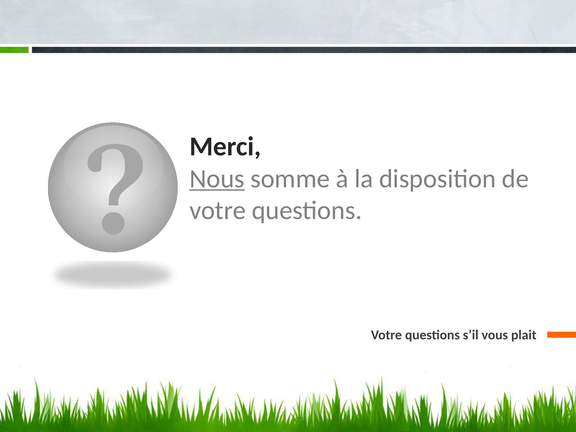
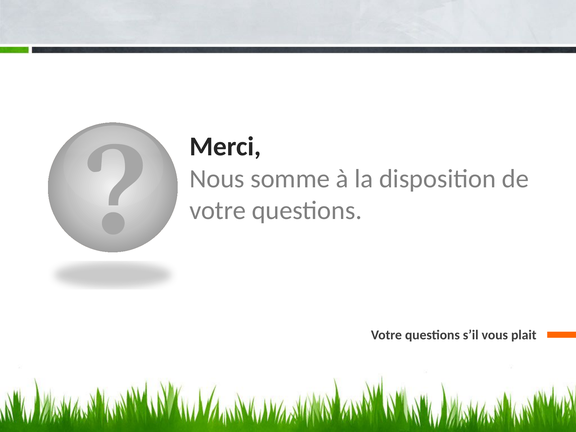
Nous underline: present -> none
